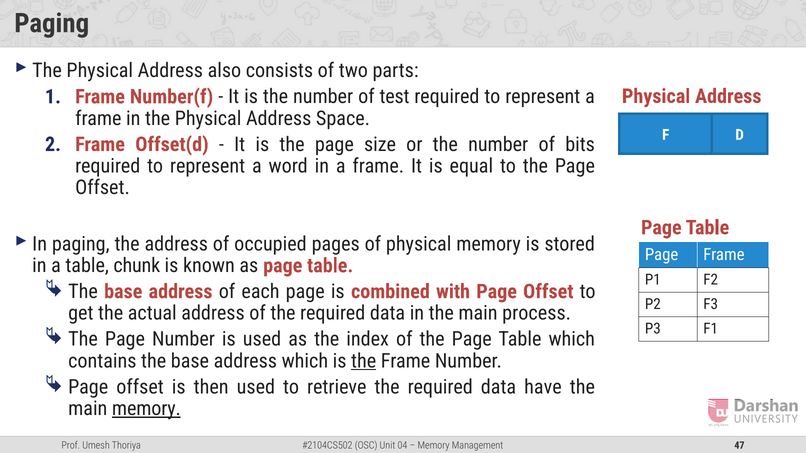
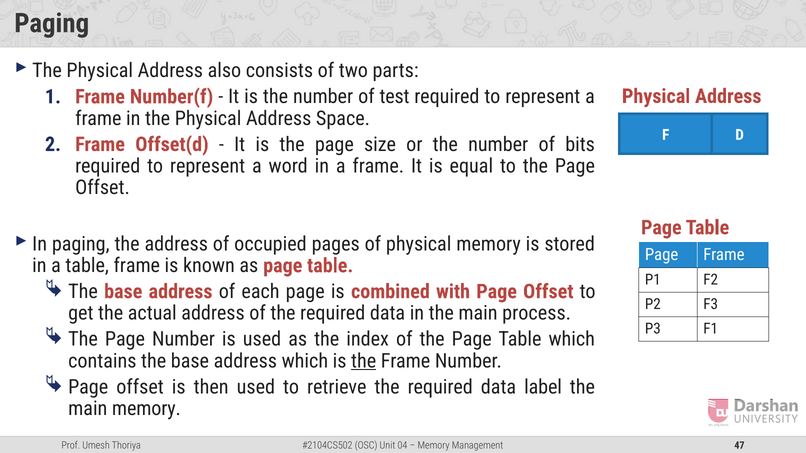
table chunk: chunk -> frame
have: have -> label
memory at (146, 409) underline: present -> none
